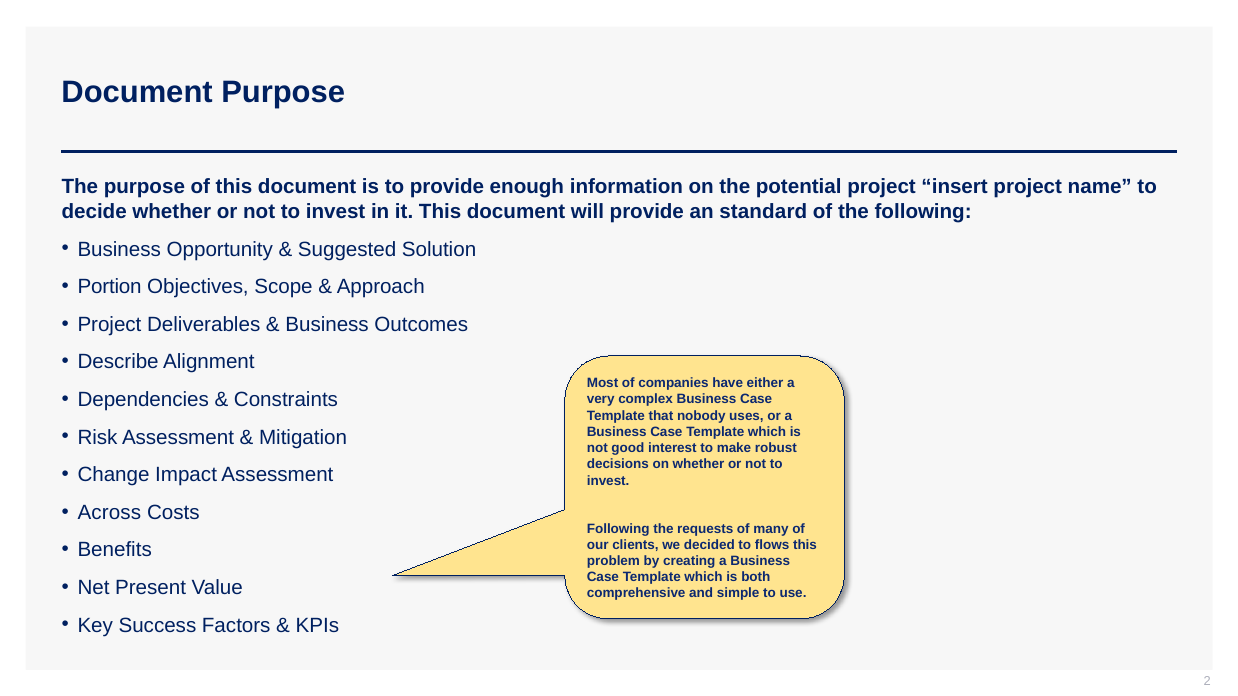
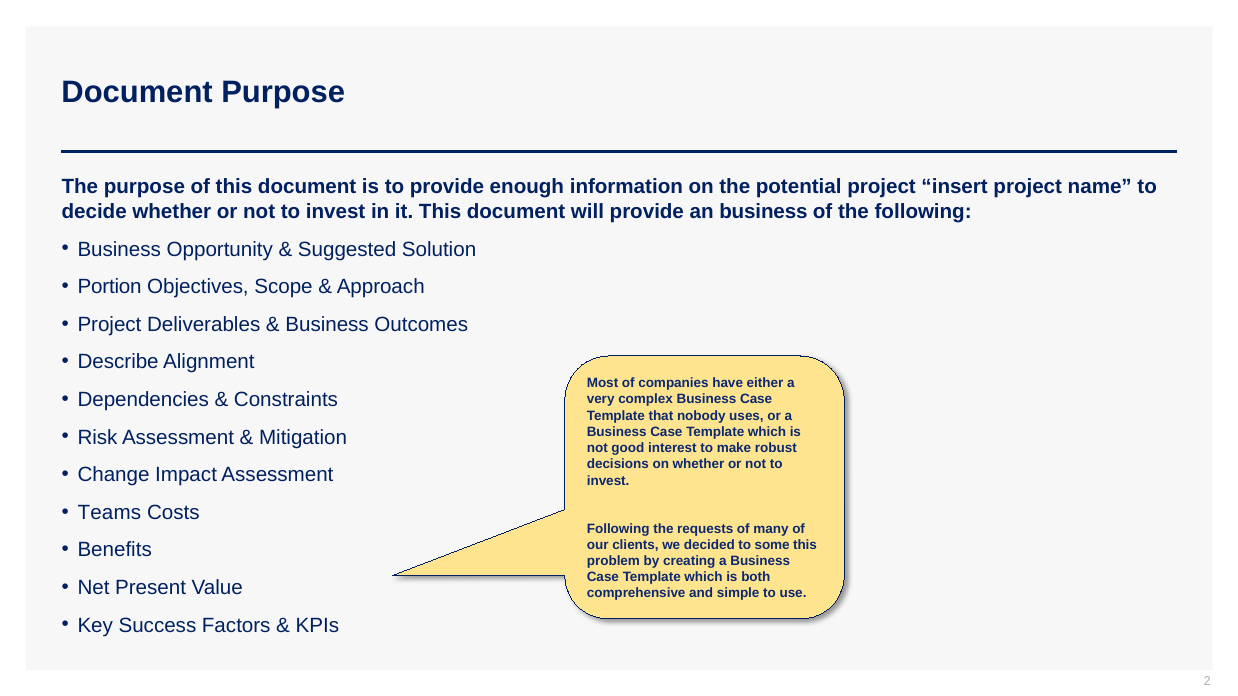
an standard: standard -> business
Across: Across -> Teams
flows: flows -> some
